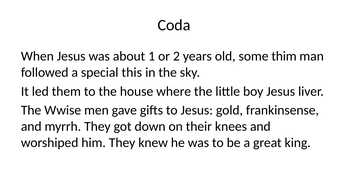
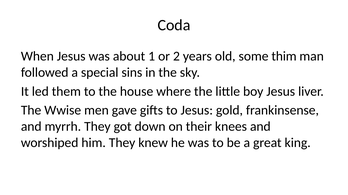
this: this -> sins
